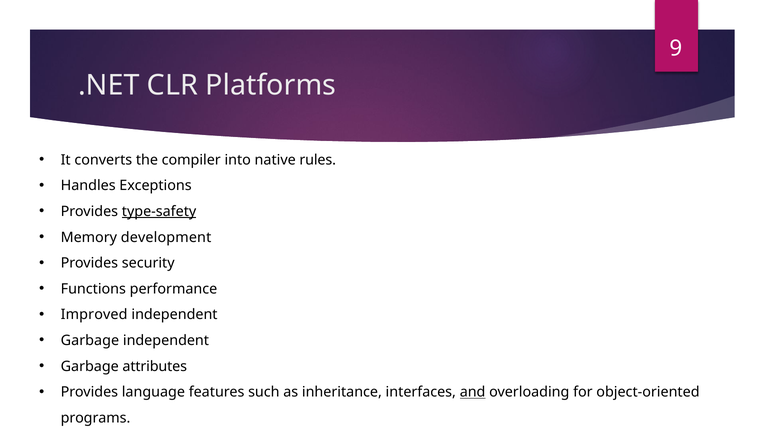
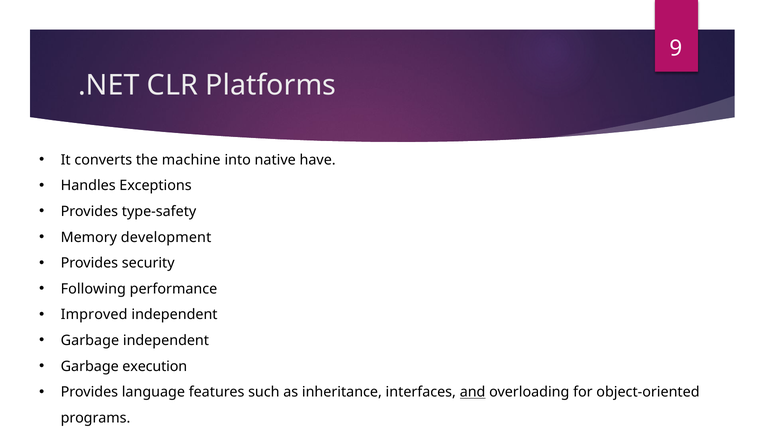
compiler: compiler -> machine
rules: rules -> have
type-safety underline: present -> none
Functions: Functions -> Following
attributes: attributes -> execution
